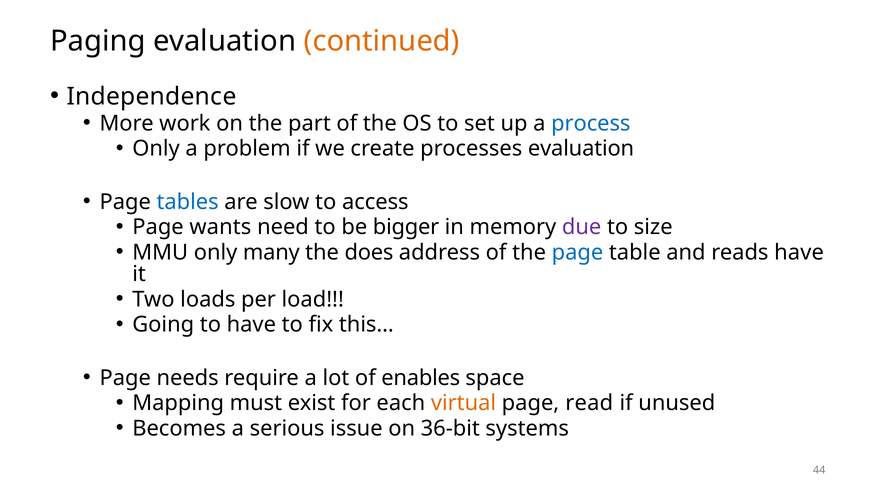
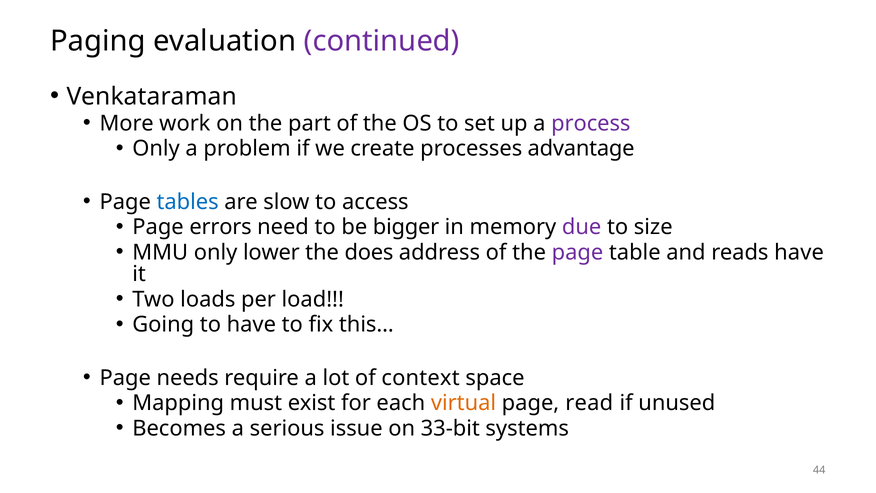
continued colour: orange -> purple
Independence: Independence -> Venkataraman
process colour: blue -> purple
processes evaluation: evaluation -> advantage
wants: wants -> errors
many: many -> lower
page at (577, 252) colour: blue -> purple
enables: enables -> context
36-bit: 36-bit -> 33-bit
